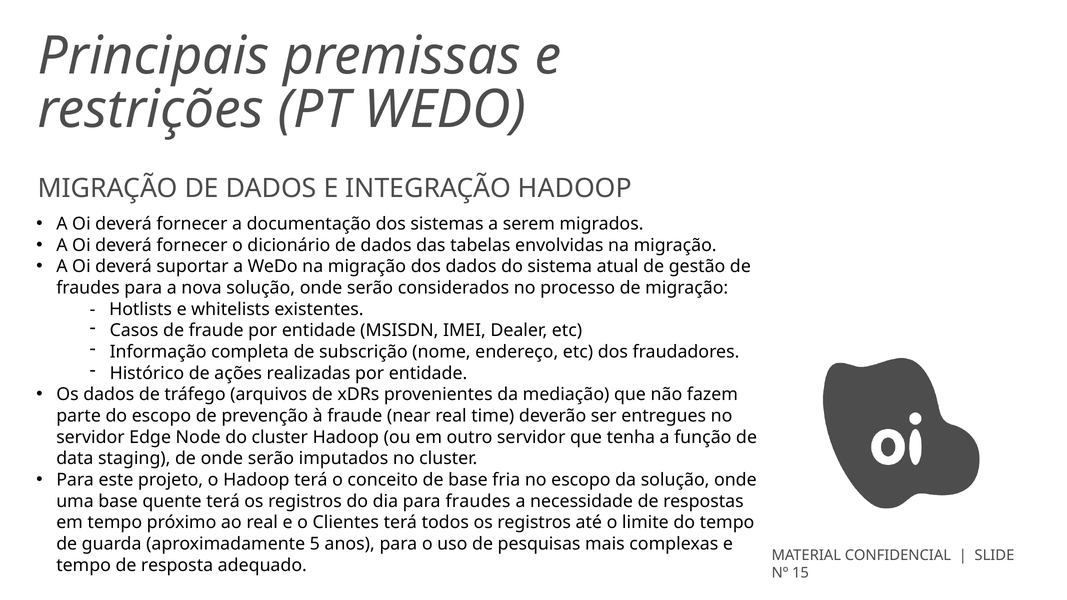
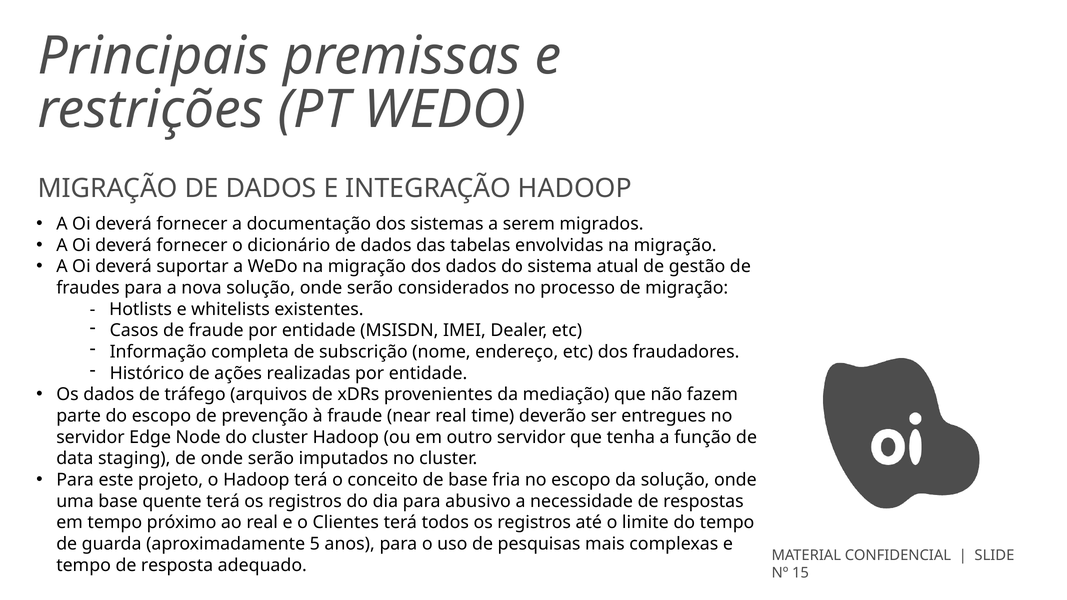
para fraudes: fraudes -> abusivo
